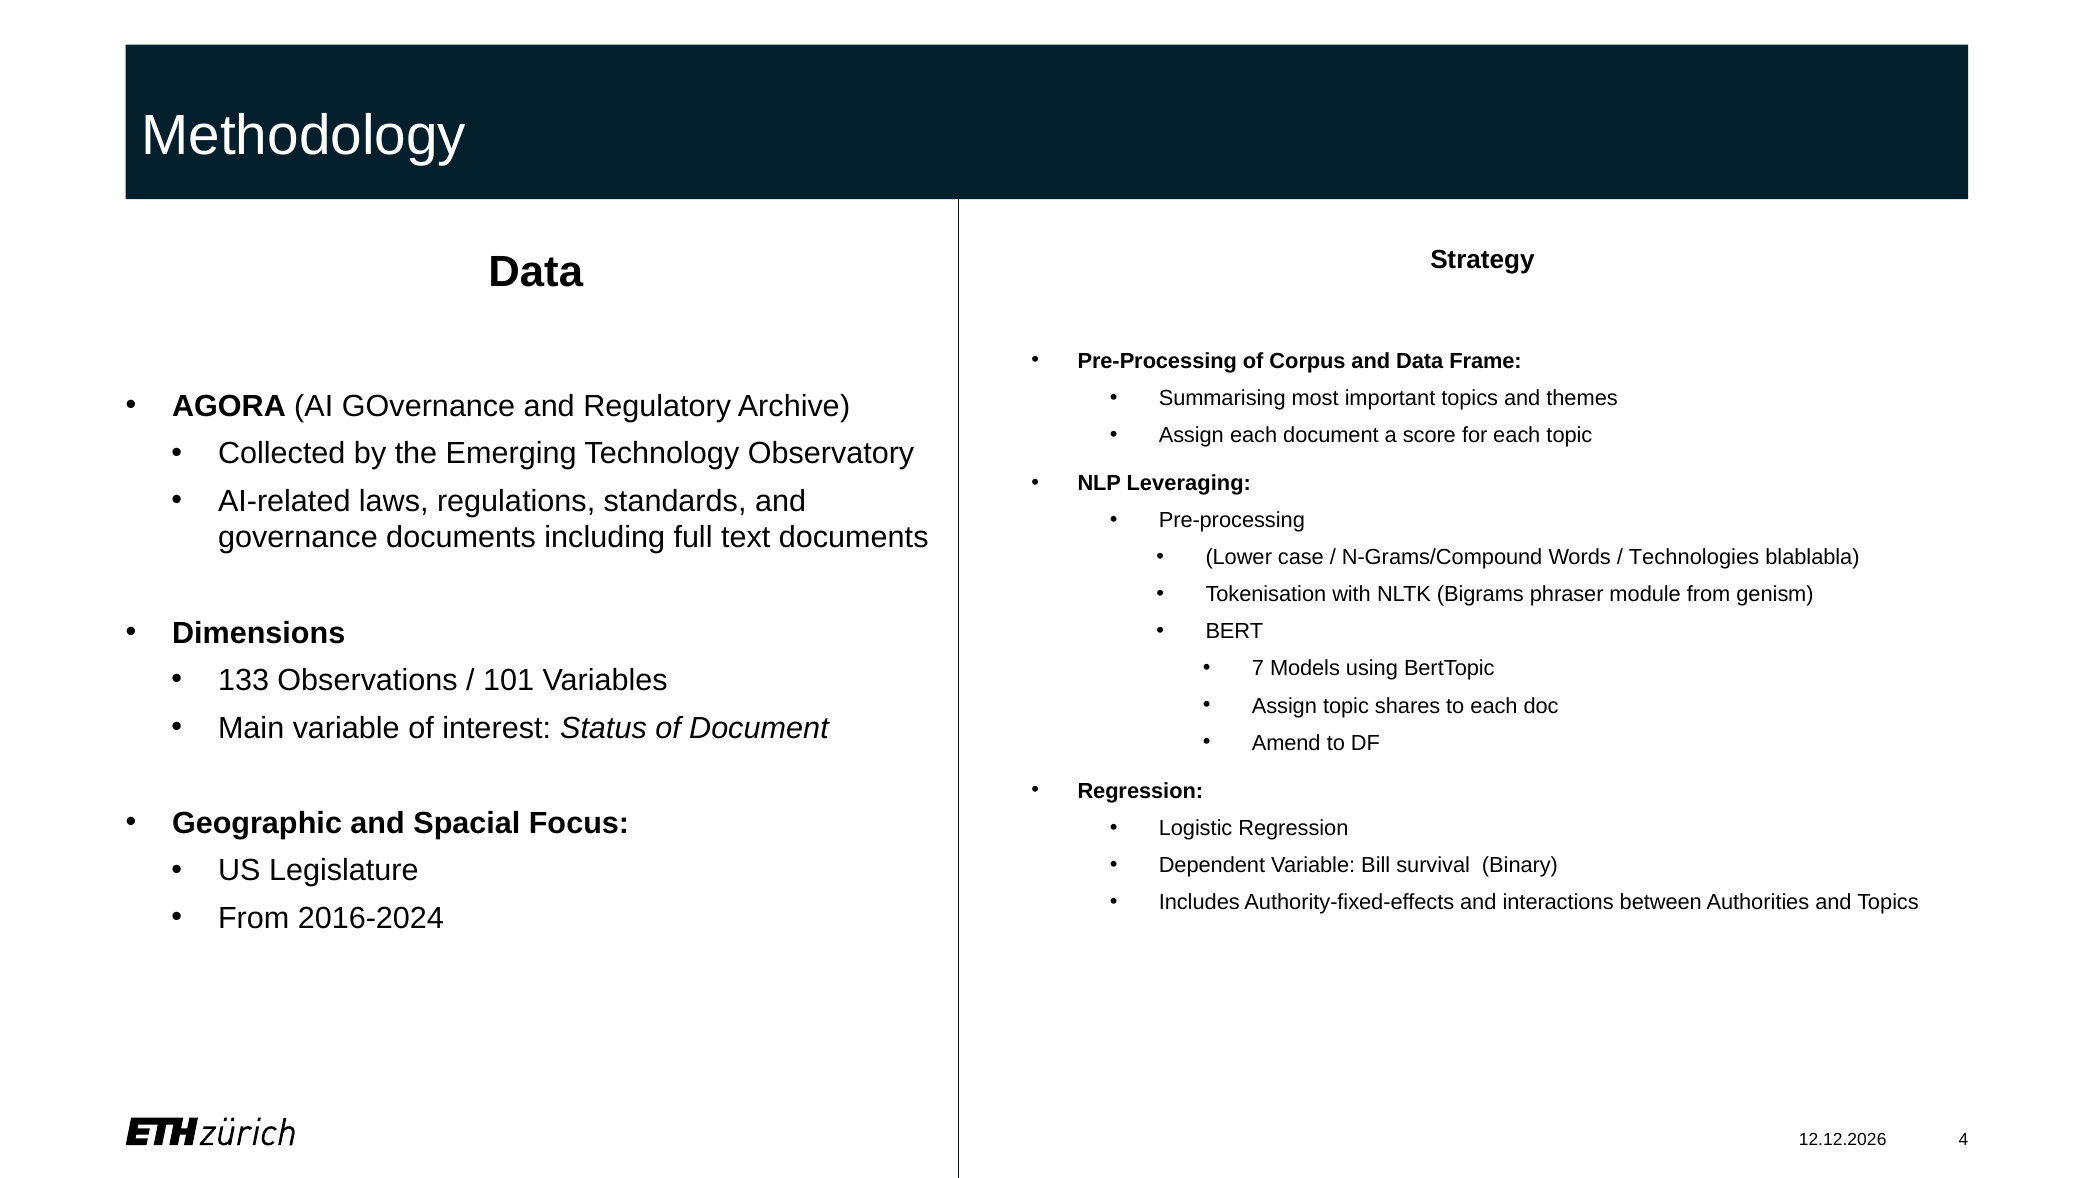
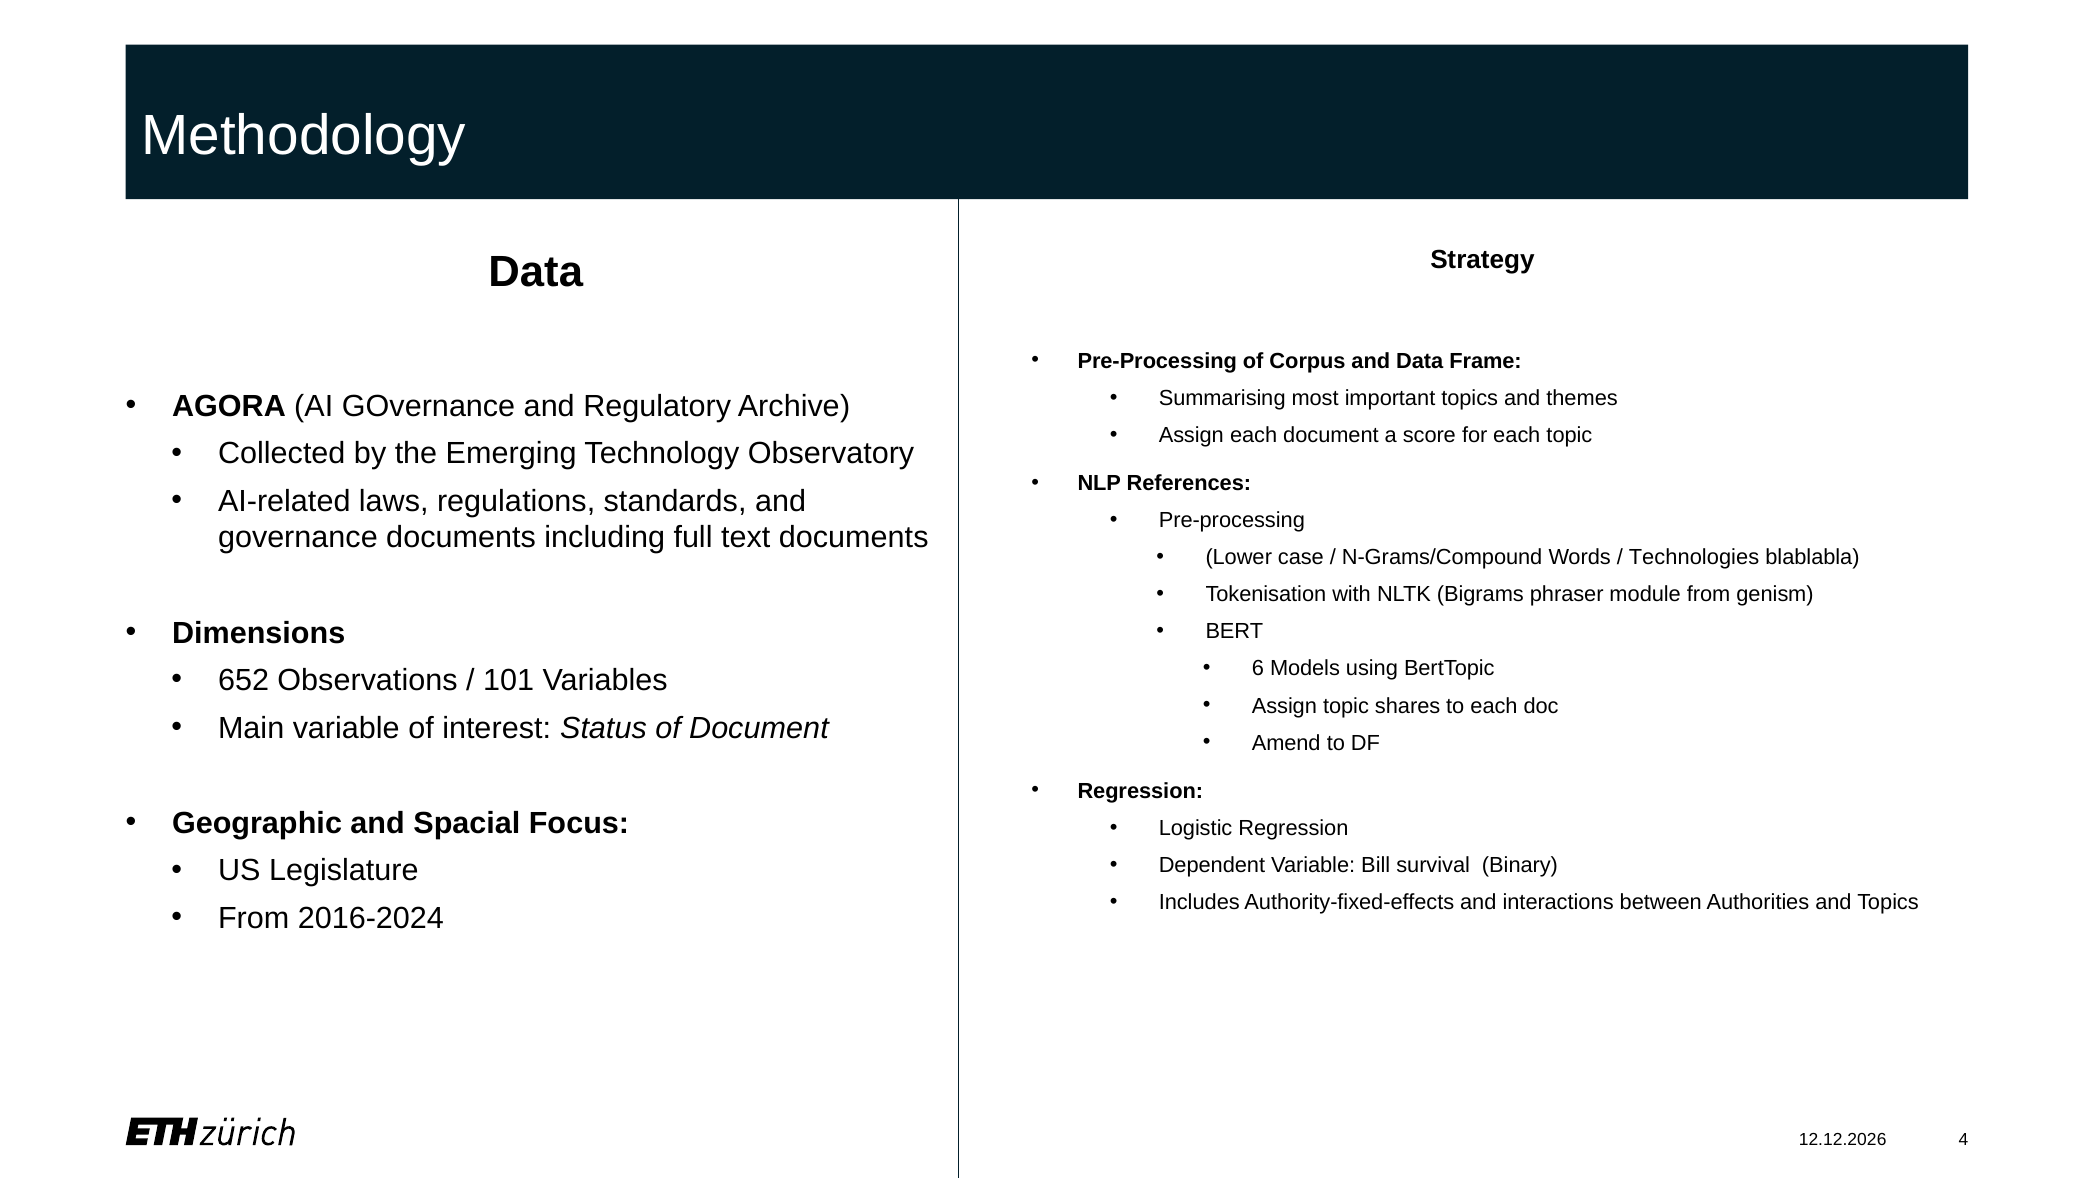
Leveraging: Leveraging -> References
7: 7 -> 6
133: 133 -> 652
